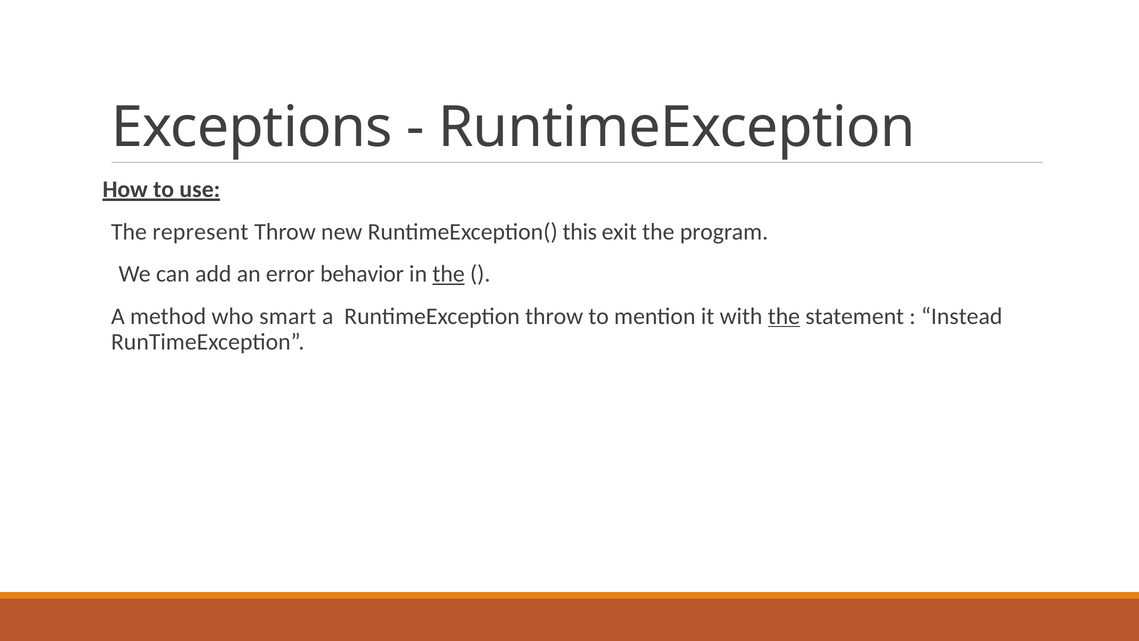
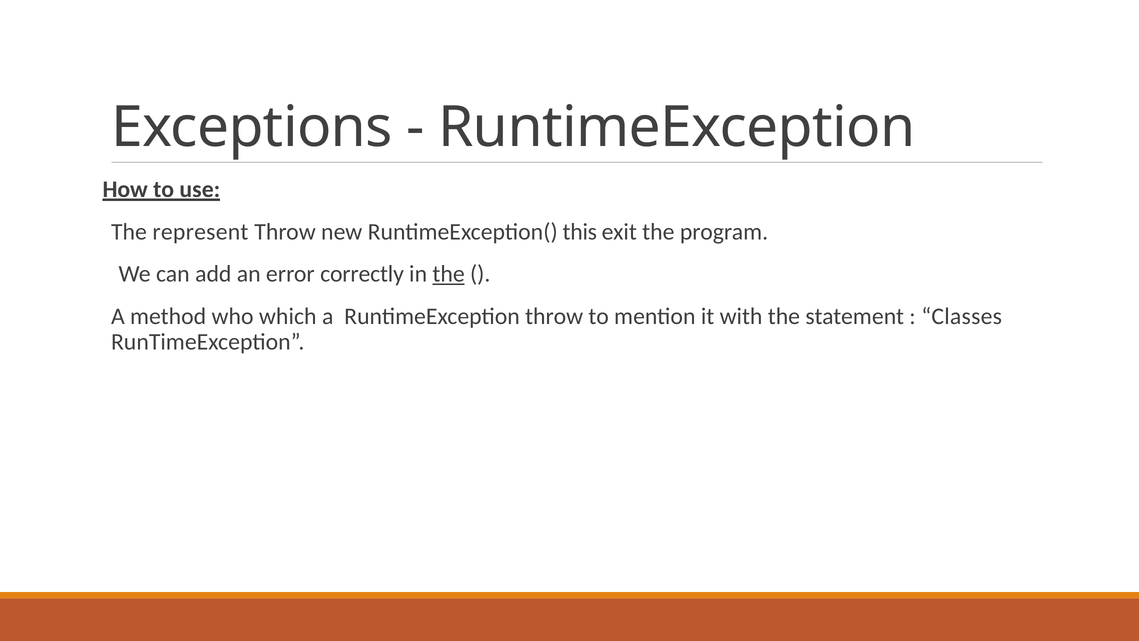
behavior: behavior -> correctly
smart: smart -> which
the at (784, 316) underline: present -> none
Instead: Instead -> Classes
